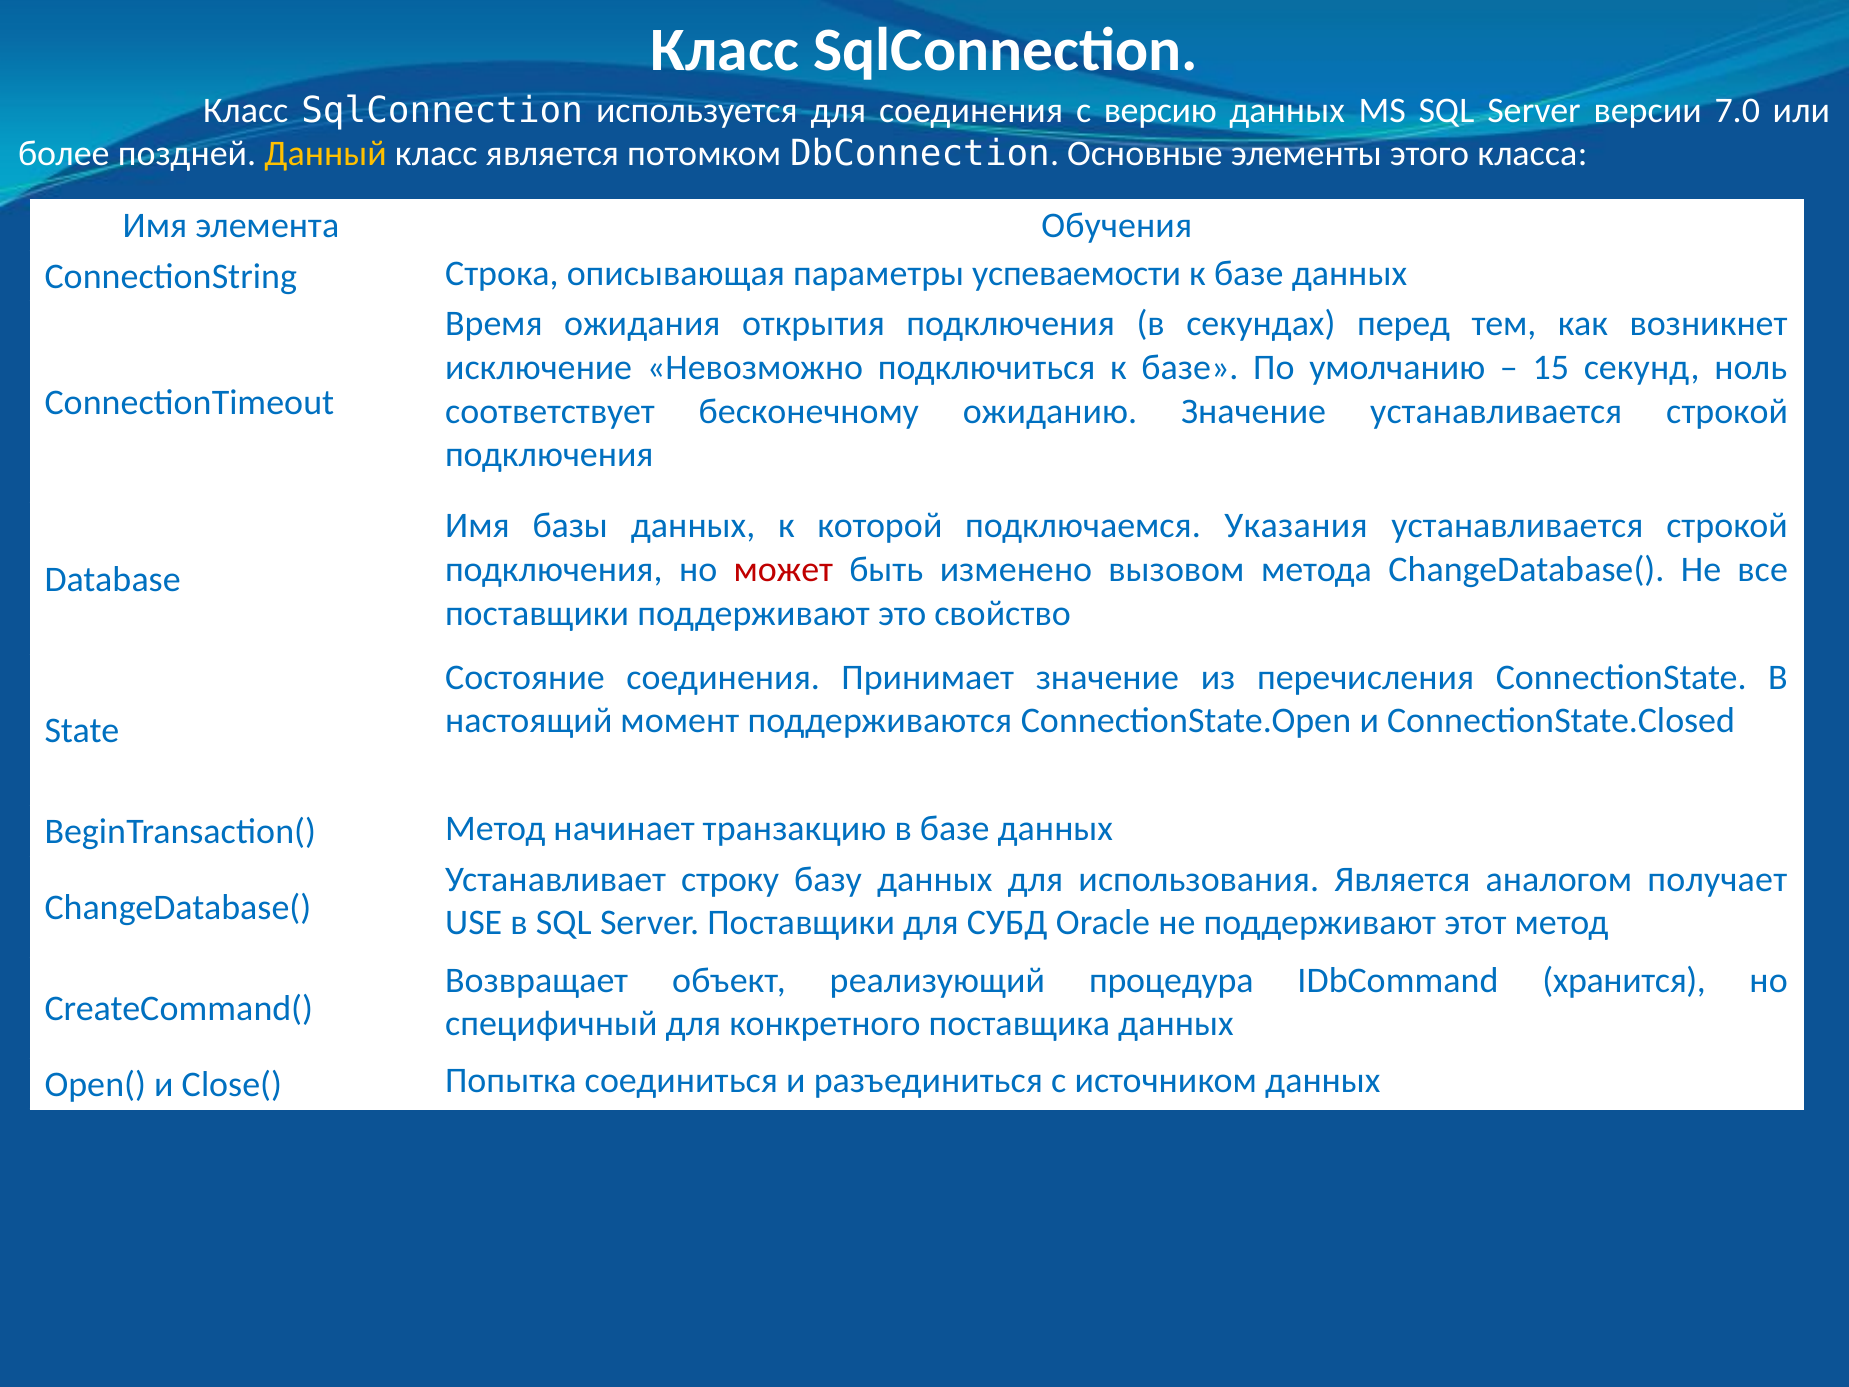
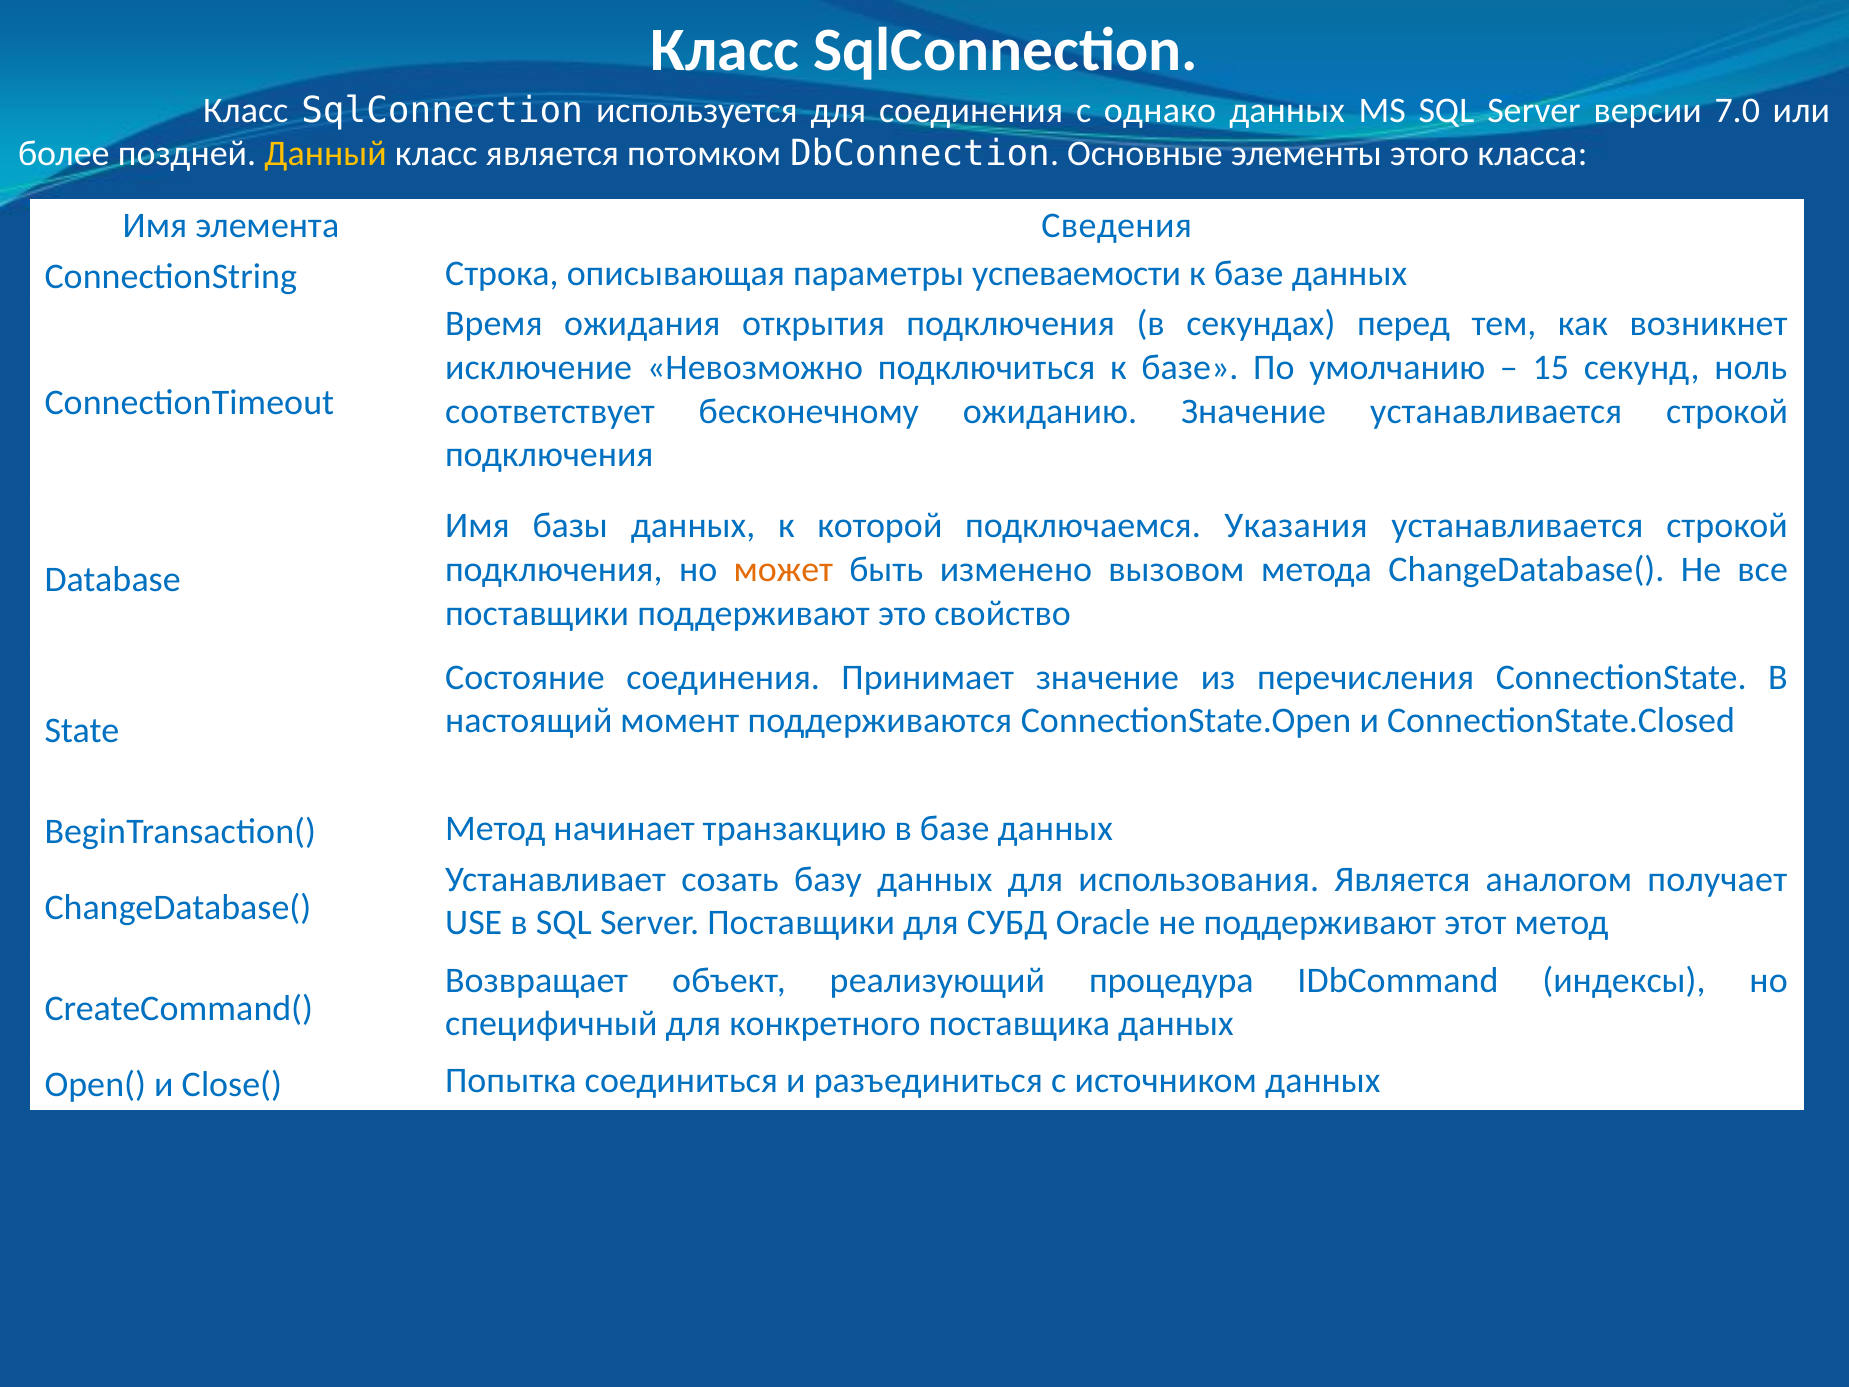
версию: версию -> однако
Обучения: Обучения -> Сведения
может colour: red -> orange
строку: строку -> созать
хранится: хранится -> индексы
